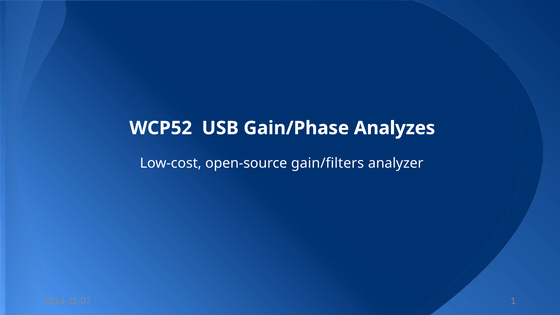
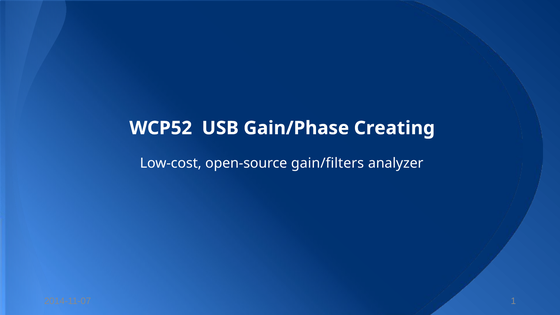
Analyzes: Analyzes -> Creating
